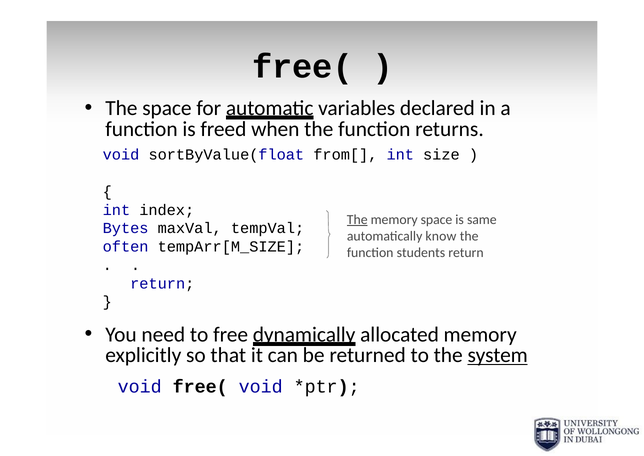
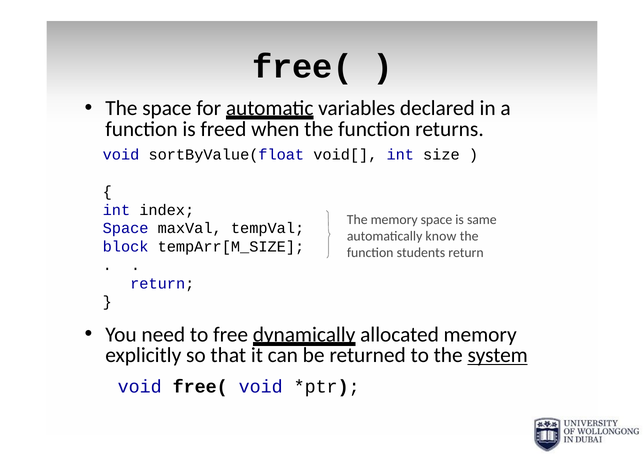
from[: from[ -> void[
The at (357, 219) underline: present -> none
Bytes at (126, 228): Bytes -> Space
often: often -> block
